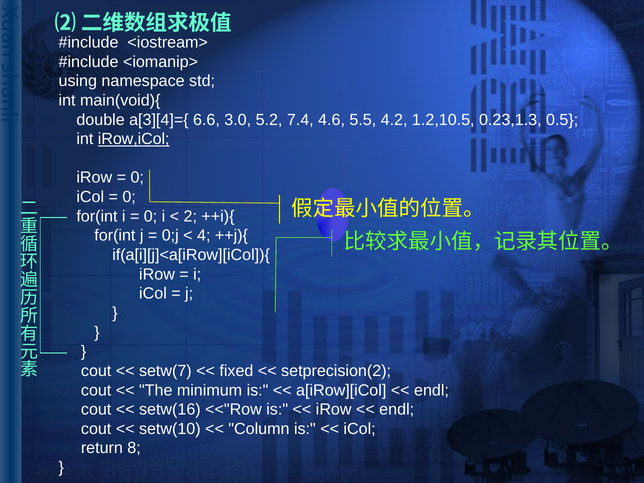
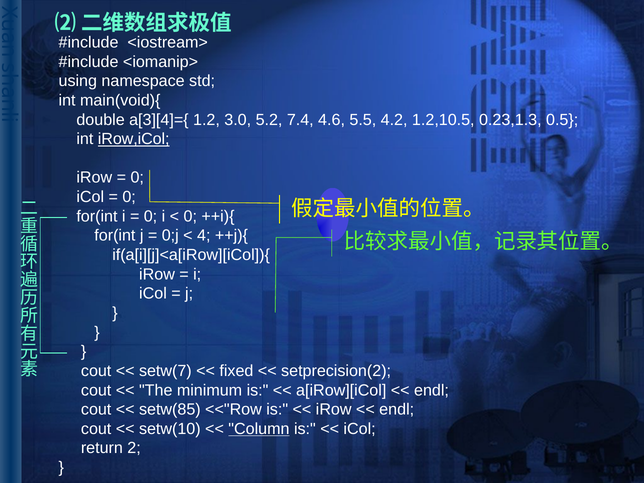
6.6: 6.6 -> 1.2
2 at (190, 216): 2 -> 0
setw(16: setw(16 -> setw(85
Column underline: none -> present
8: 8 -> 2
